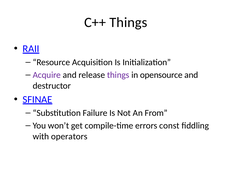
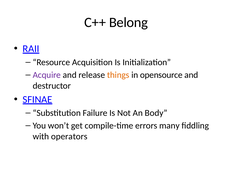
C++ Things: Things -> Belong
things at (118, 75) colour: purple -> orange
From: From -> Body
const: const -> many
